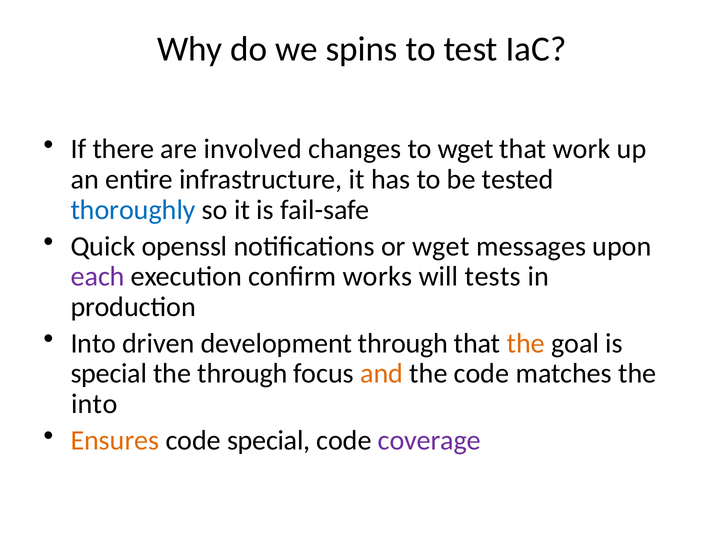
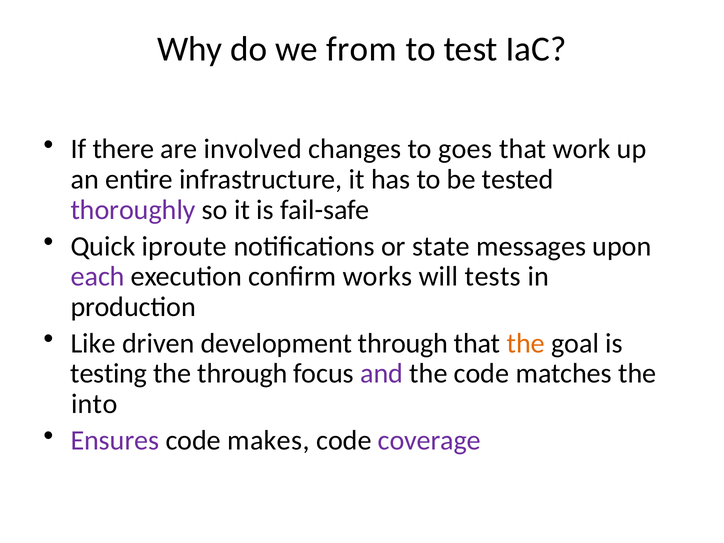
spins: spins -> from
to wget: wget -> goes
thoroughly colour: blue -> purple
openssl: openssl -> iproute
or wget: wget -> state
Into at (93, 343): Into -> Like
special at (109, 374): special -> testing
and colour: orange -> purple
Ensures colour: orange -> purple
code special: special -> makes
